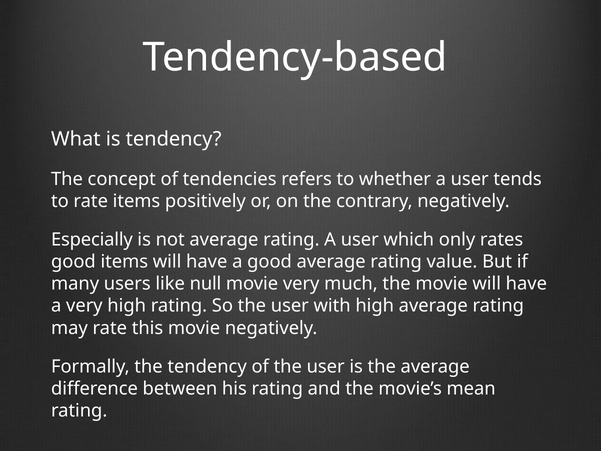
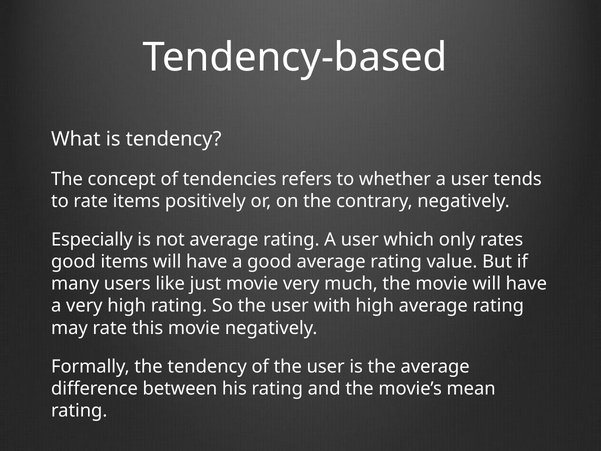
null: null -> just
